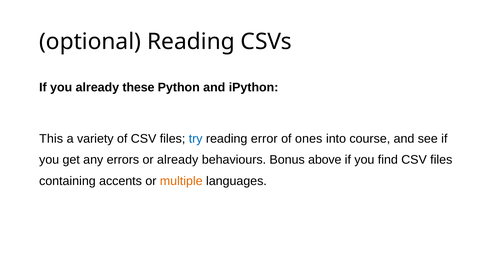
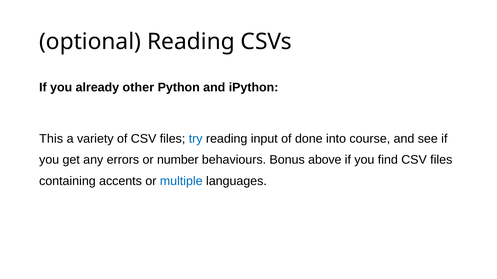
these: these -> other
error: error -> input
ones: ones -> done
or already: already -> number
multiple colour: orange -> blue
